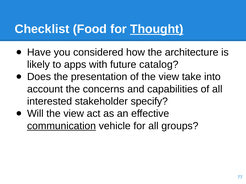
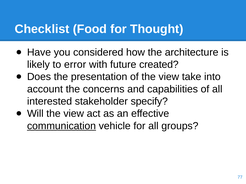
Thought underline: present -> none
apps: apps -> error
catalog: catalog -> created
